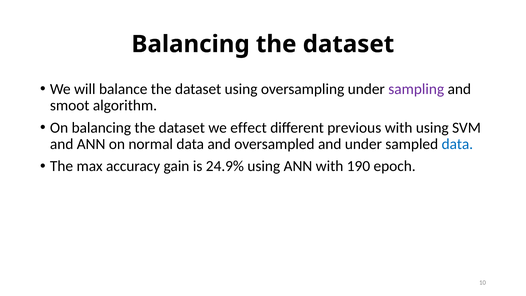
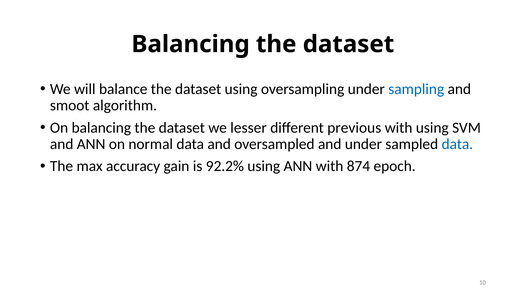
sampling colour: purple -> blue
effect: effect -> lesser
24.9%: 24.9% -> 92.2%
190: 190 -> 874
